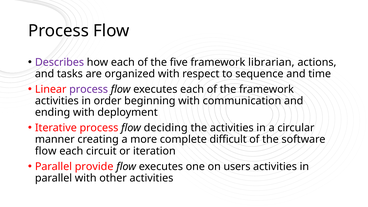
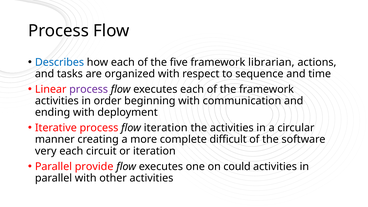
Describes colour: purple -> blue
flow deciding: deciding -> iteration
flow at (46, 151): flow -> very
users: users -> could
